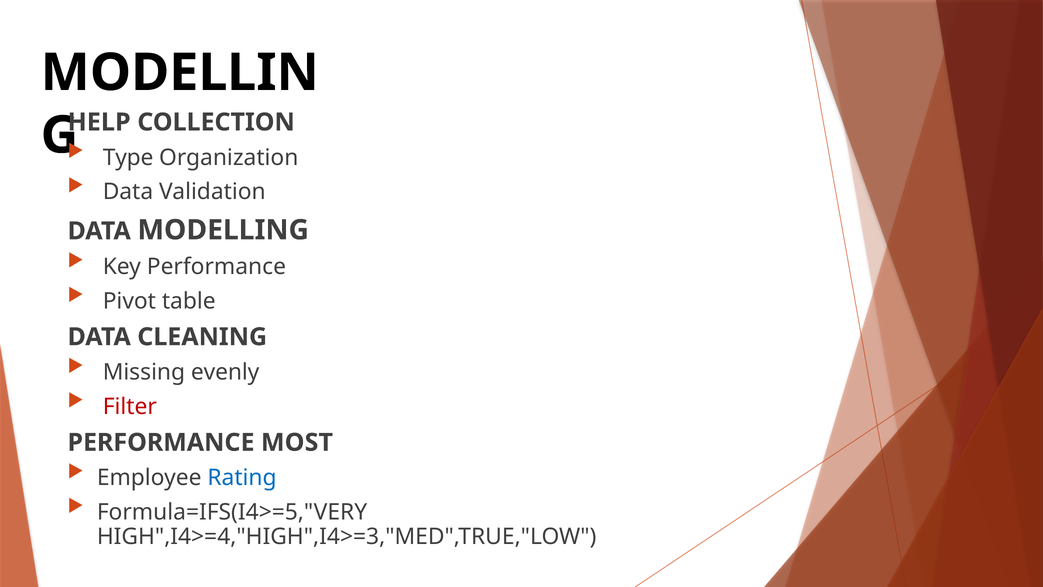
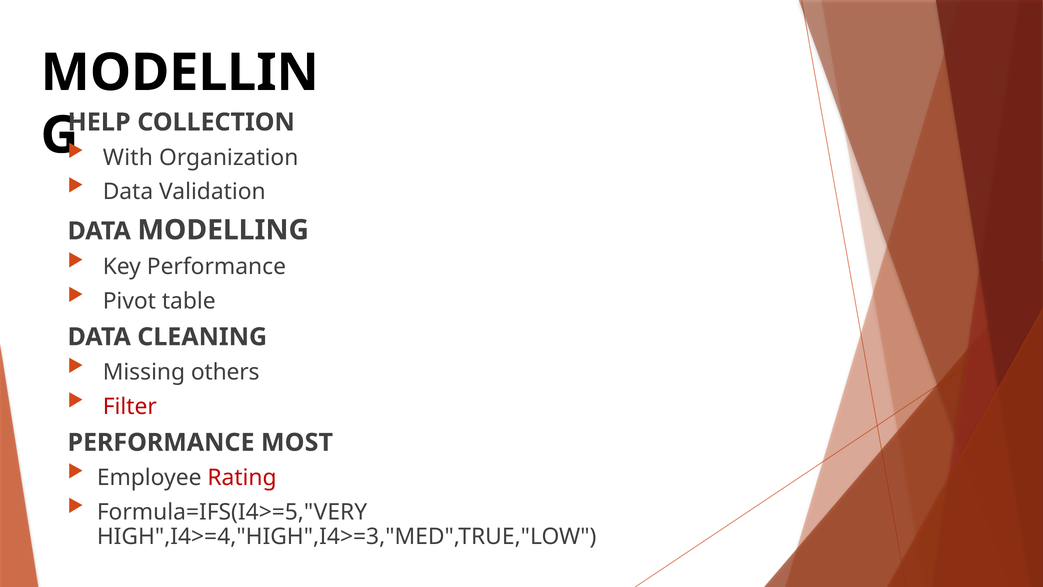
Type: Type -> With
evenly: evenly -> others
Rating colour: blue -> red
